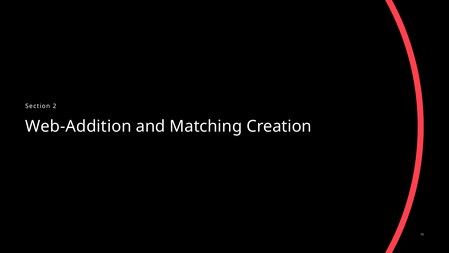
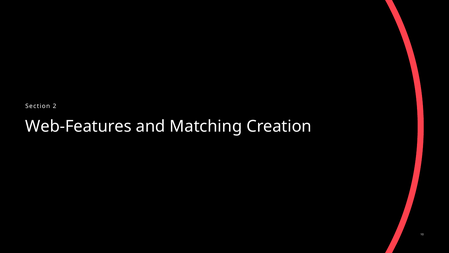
Web-Addition: Web-Addition -> Web-Features
